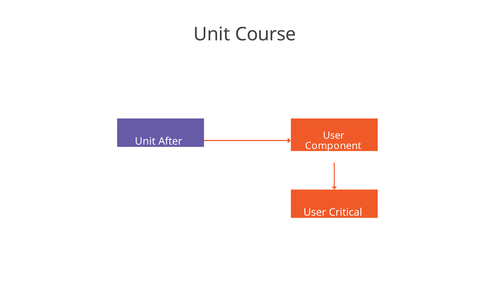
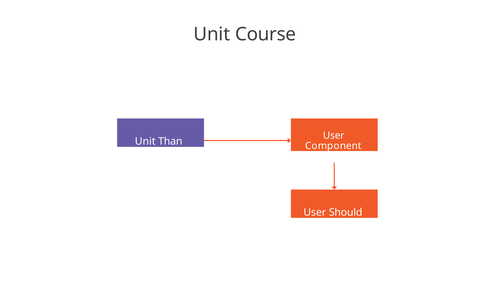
After: After -> Than
Critical: Critical -> Should
